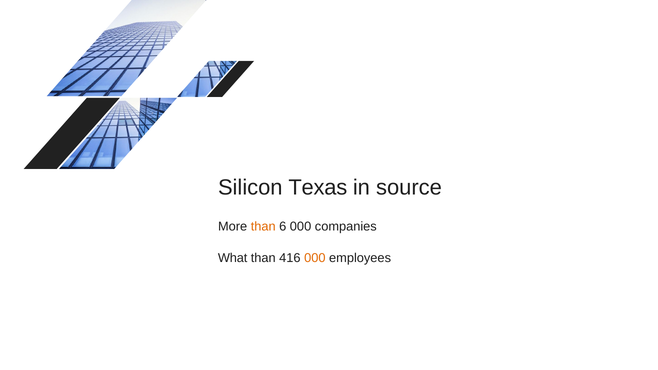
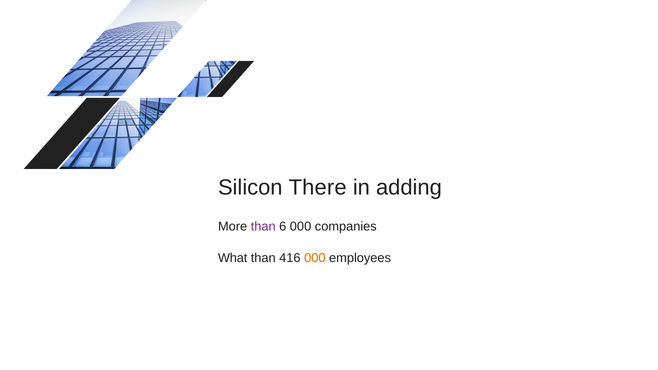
Texas: Texas -> There
source: source -> adding
than at (263, 227) colour: orange -> purple
